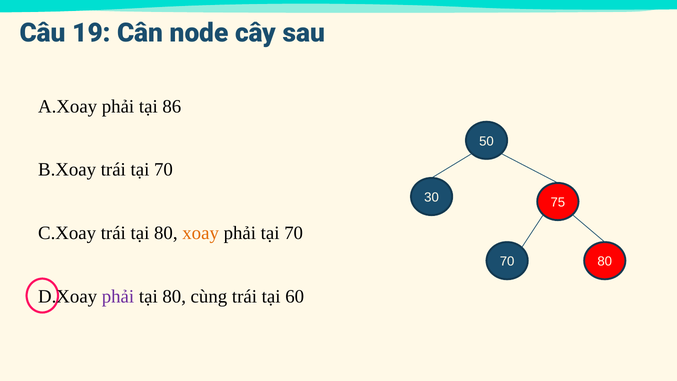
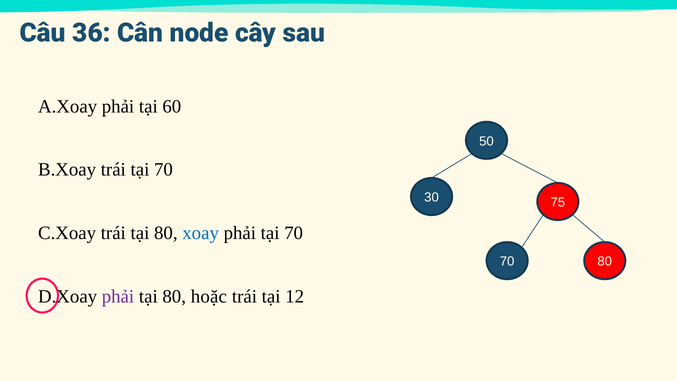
19: 19 -> 36
86: 86 -> 60
xoay colour: orange -> blue
cùng: cùng -> hoặc
60: 60 -> 12
